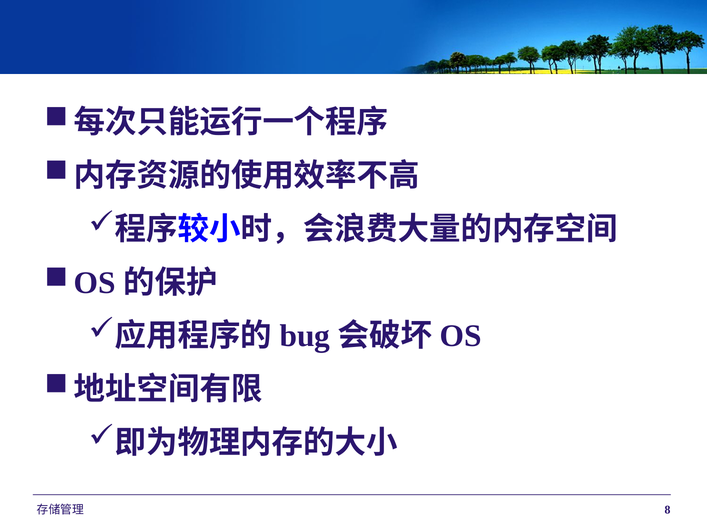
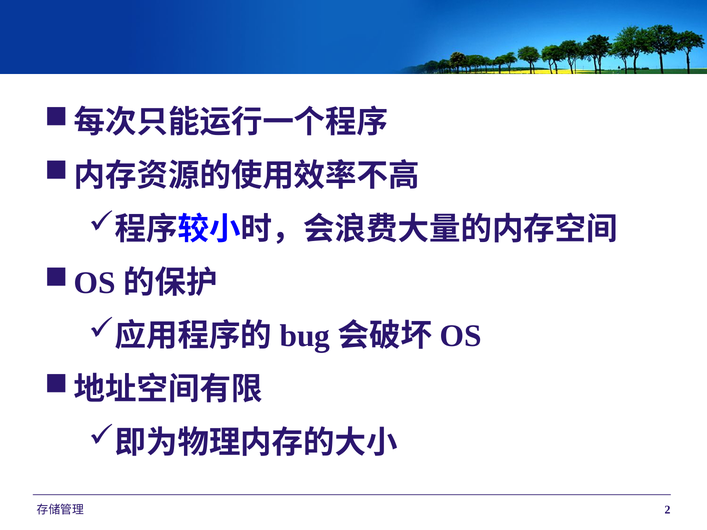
8: 8 -> 2
